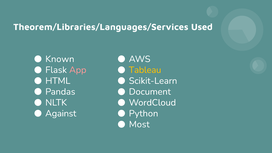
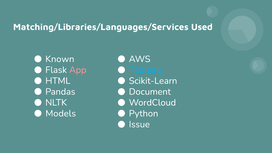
Theorem/Libraries/Languages/Services: Theorem/Libraries/Languages/Services -> Matching/Libraries/Languages/Services
Tableau colour: yellow -> light blue
Against: Against -> Models
Most: Most -> Issue
